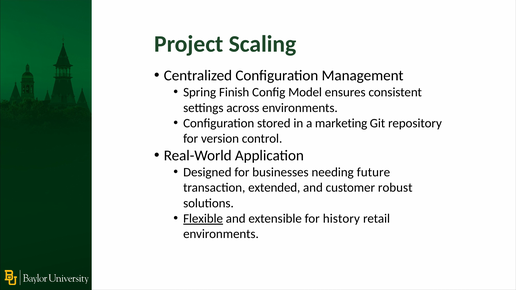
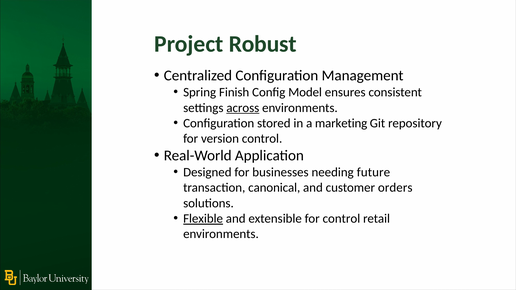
Scaling: Scaling -> Robust
across underline: none -> present
extended: extended -> canonical
robust: robust -> orders
for history: history -> control
